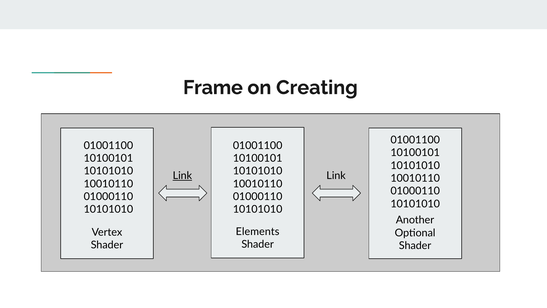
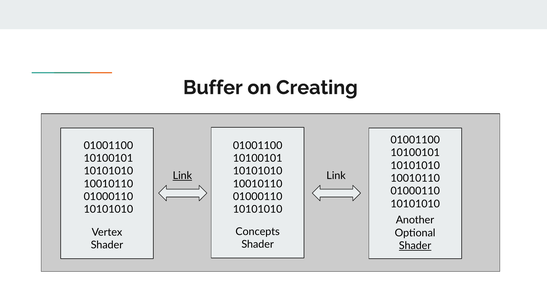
Frame: Frame -> Buffer
Elements: Elements -> Concepts
Shader at (415, 245) underline: none -> present
